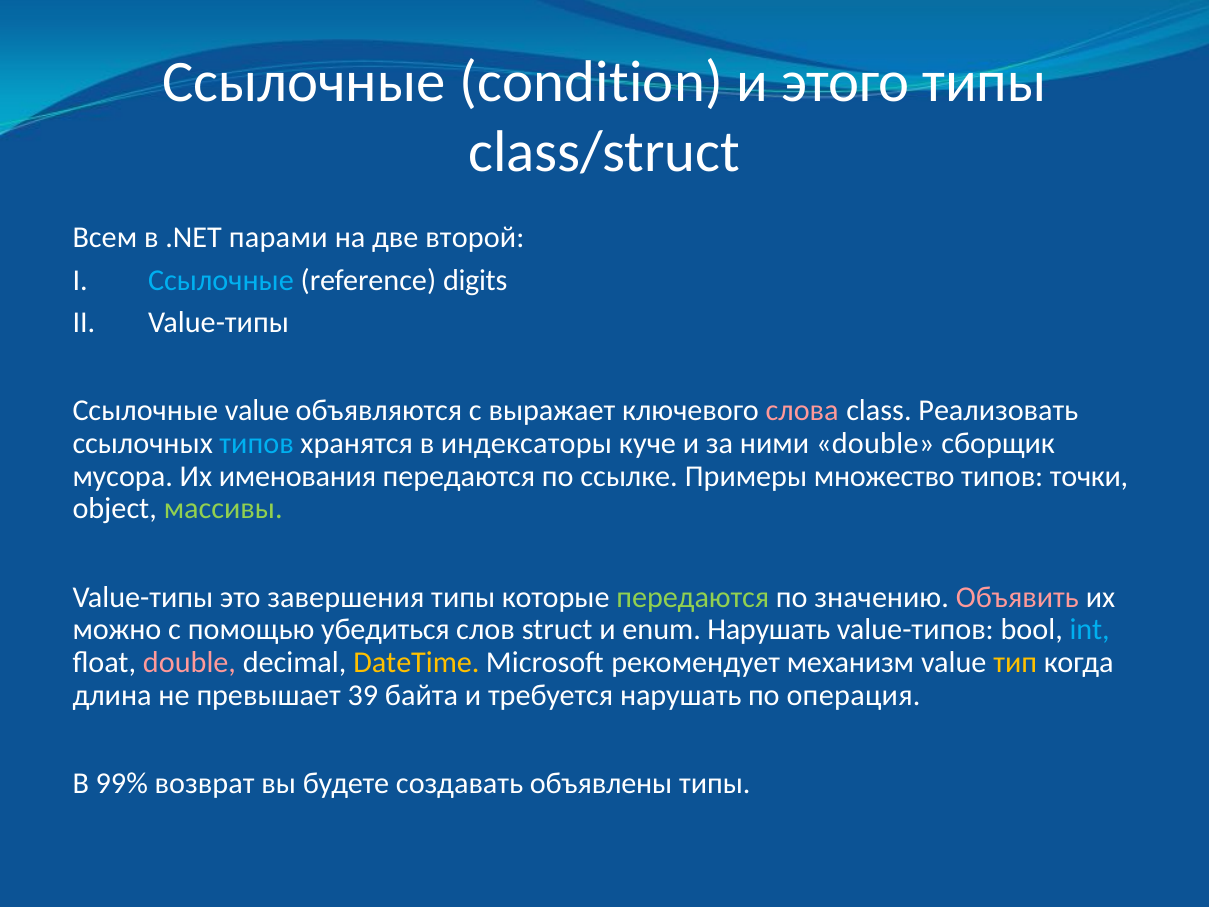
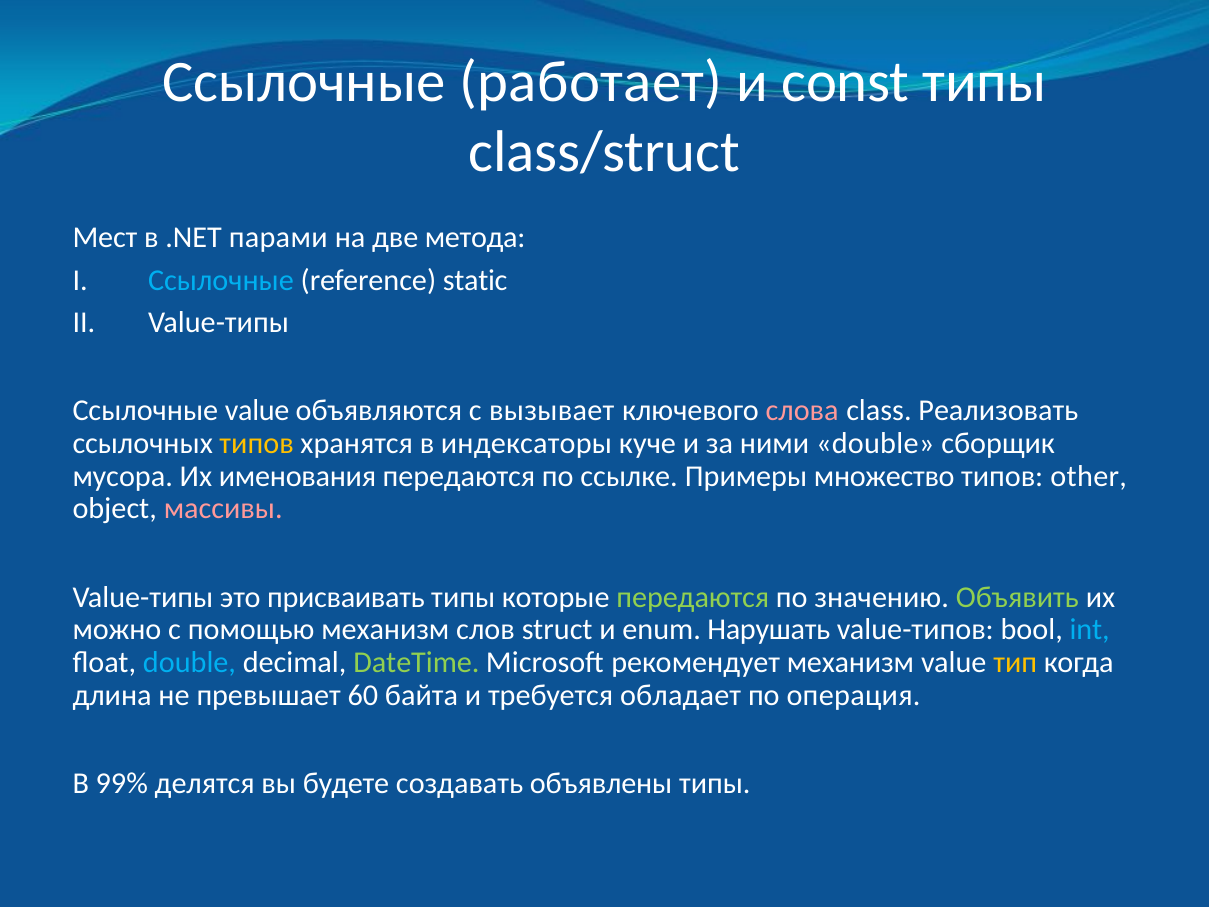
condition: condition -> работает
этого: этого -> const
Всем: Всем -> Мест
второй: второй -> метода
digits: digits -> static
выражает: выражает -> вызывает
типов at (257, 443) colour: light blue -> yellow
точки: точки -> other
массивы colour: light green -> pink
завершения: завершения -> присваивать
Объявить colour: pink -> light green
помощью убедиться: убедиться -> механизм
double at (190, 662) colour: pink -> light blue
DateTime colour: yellow -> light green
39: 39 -> 60
требуется нарушать: нарушать -> обладает
возврат: возврат -> делятся
